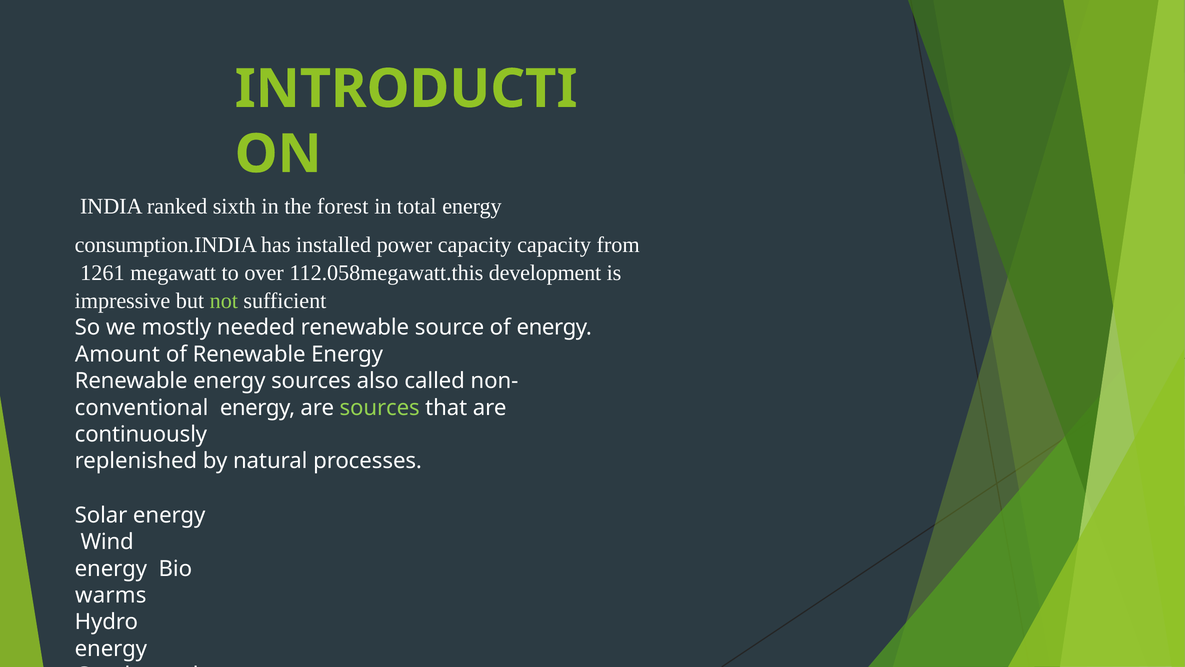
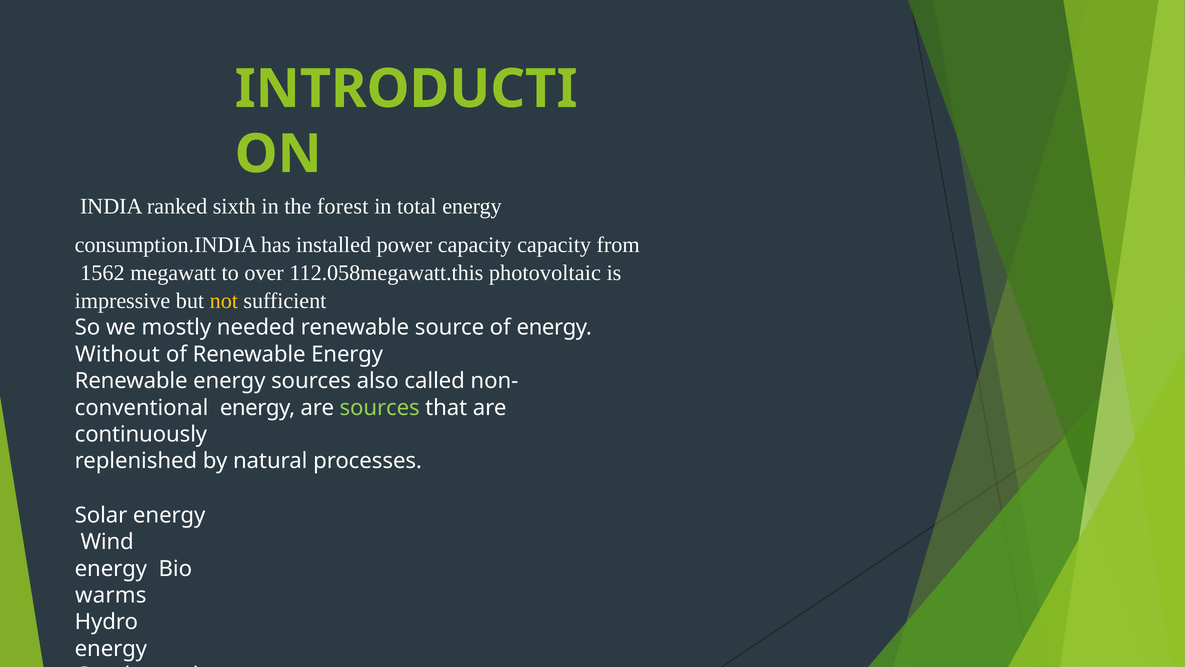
1261: 1261 -> 1562
development: development -> photovoltaic
not colour: light green -> yellow
Amount: Amount -> Without
